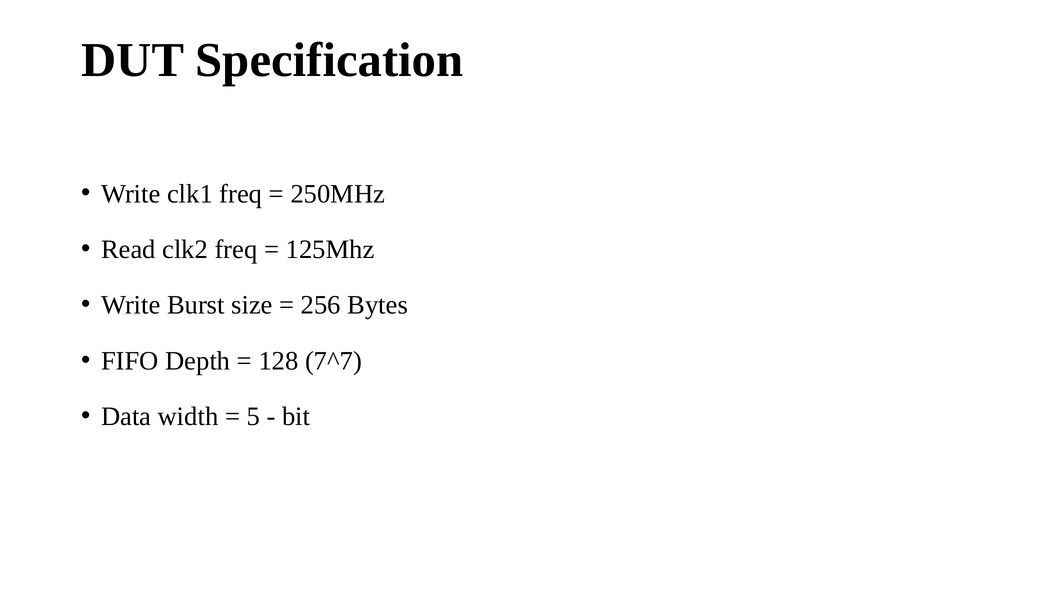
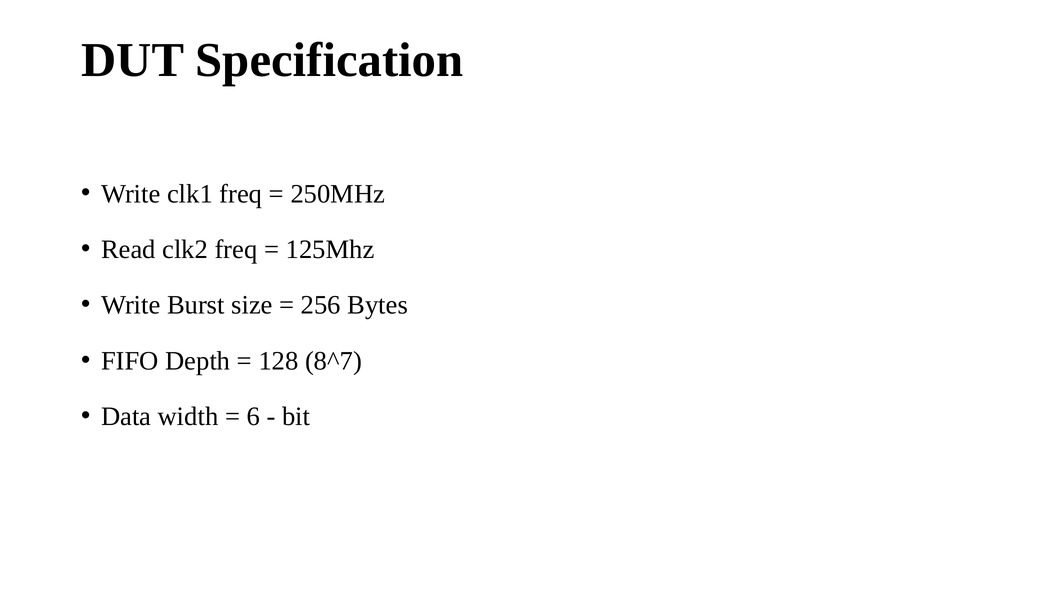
7^7: 7^7 -> 8^7
5: 5 -> 6
